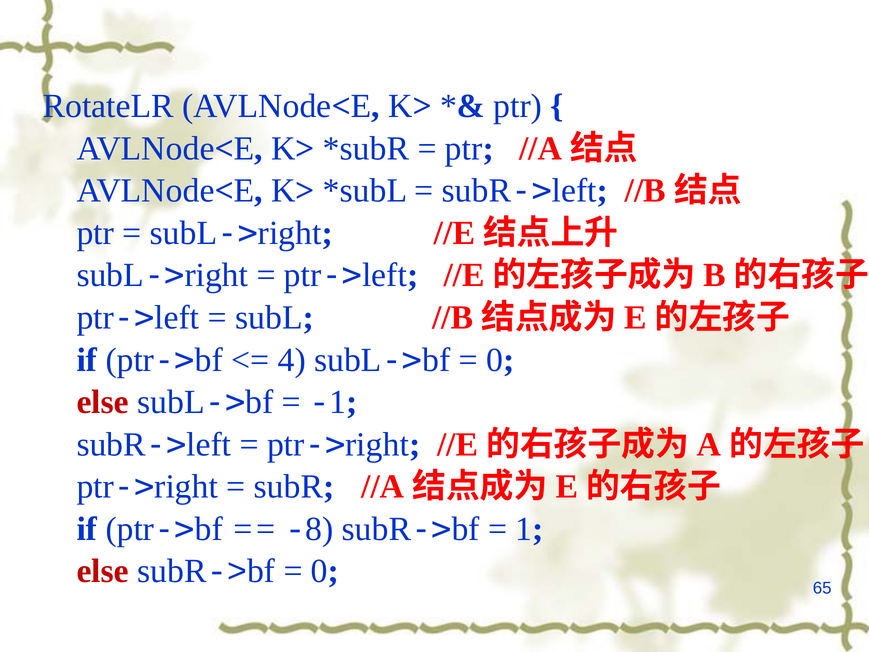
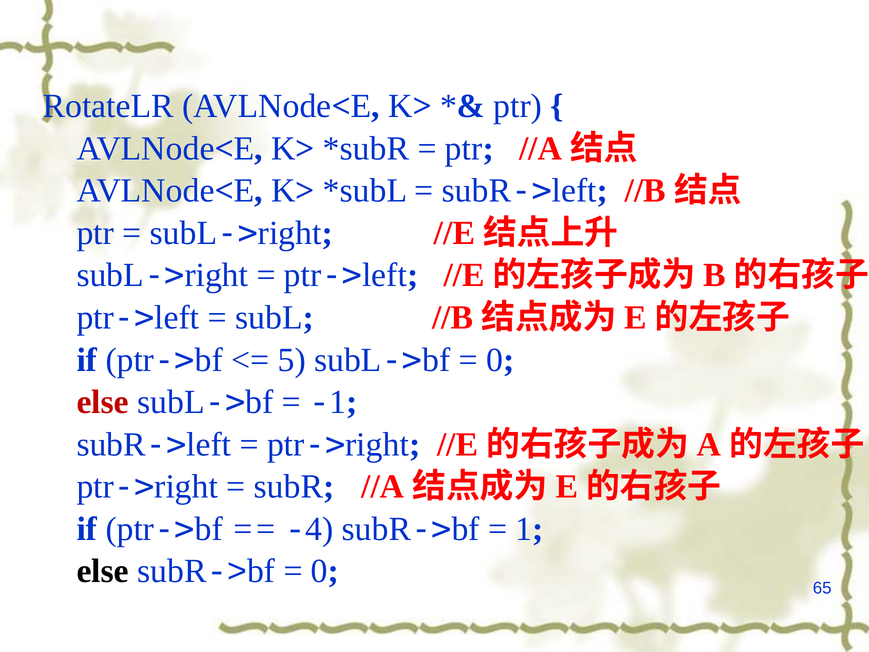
4: 4 -> 5
8: 8 -> 4
else at (103, 571) colour: red -> black
